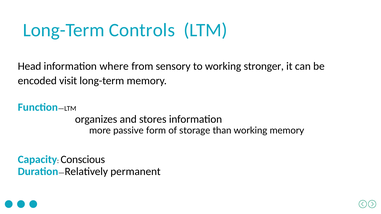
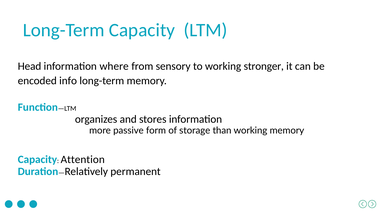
Long-Term Controls: Controls -> Capacity
visit: visit -> info
Conscious: Conscious -> Attention
